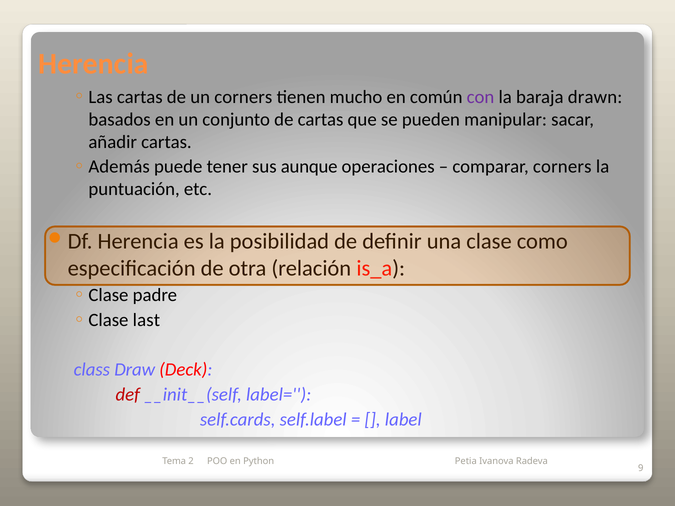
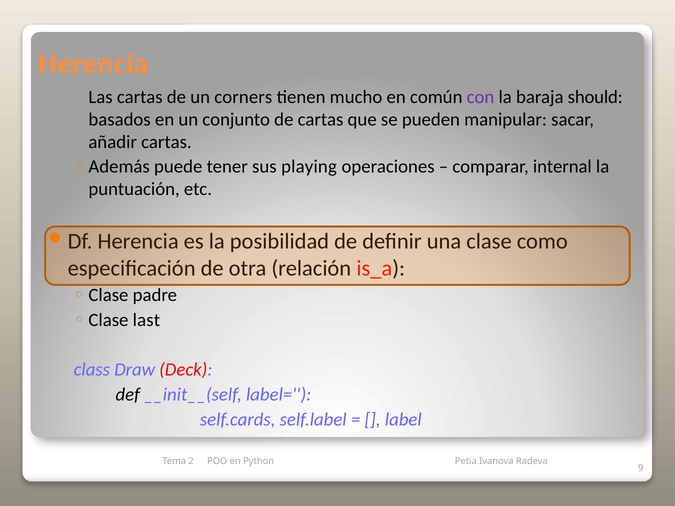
drawn: drawn -> should
aunque: aunque -> playing
comparar corners: corners -> internal
def colour: red -> black
